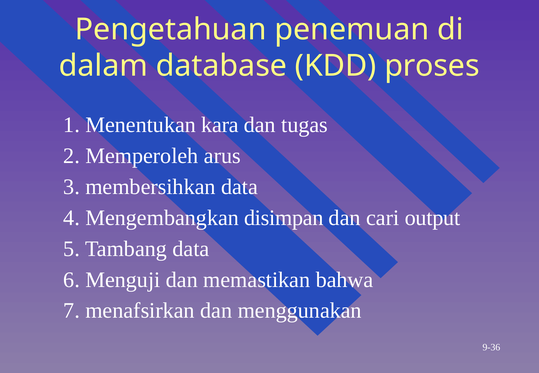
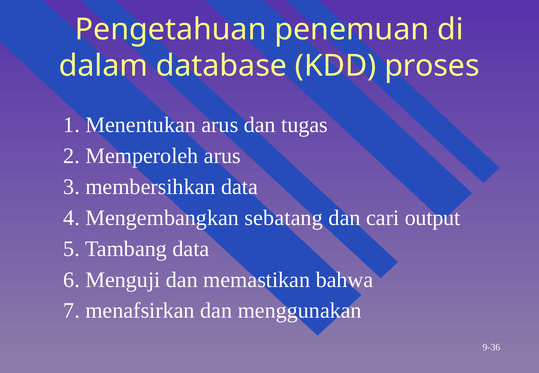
Menentukan kara: kara -> arus
disimpan: disimpan -> sebatang
